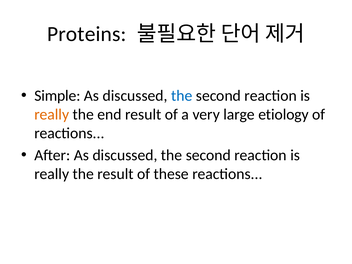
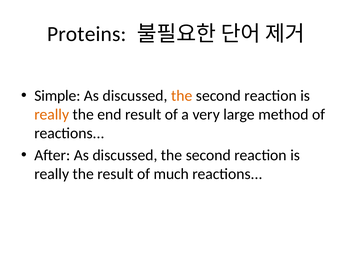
the at (182, 96) colour: blue -> orange
etiology: etiology -> method
these: these -> much
